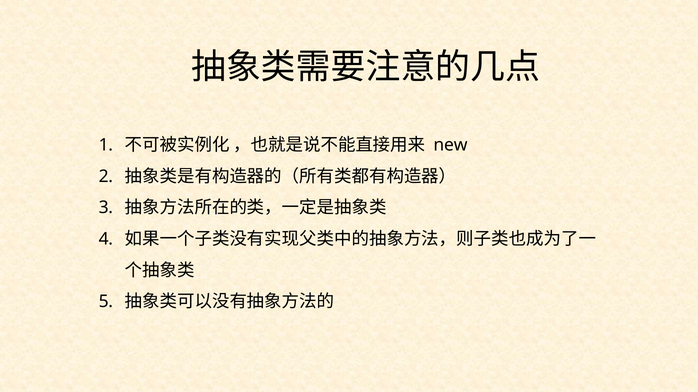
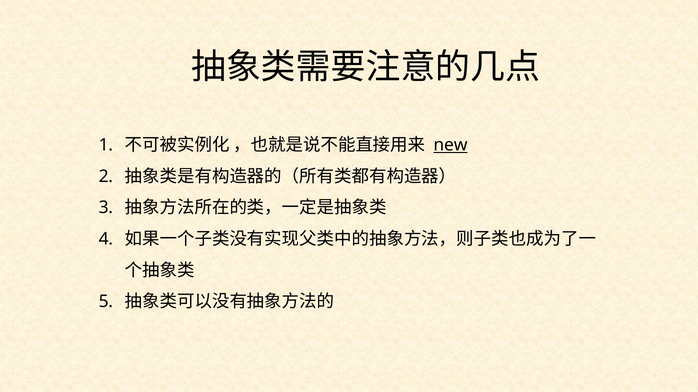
new underline: none -> present
